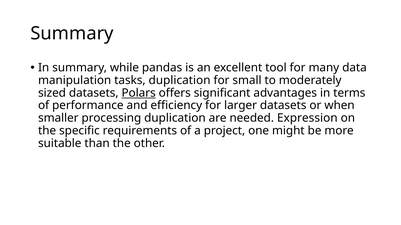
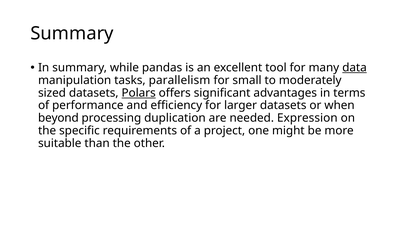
data underline: none -> present
tasks duplication: duplication -> parallelism
smaller: smaller -> beyond
